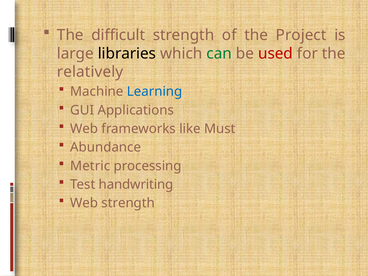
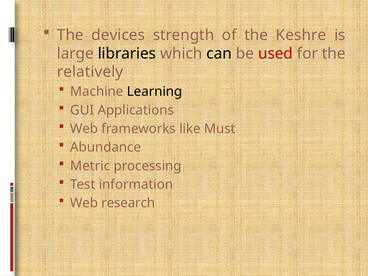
difficult: difficult -> devices
Project: Project -> Keshre
can colour: green -> black
Learning colour: blue -> black
handwriting: handwriting -> information
Web strength: strength -> research
